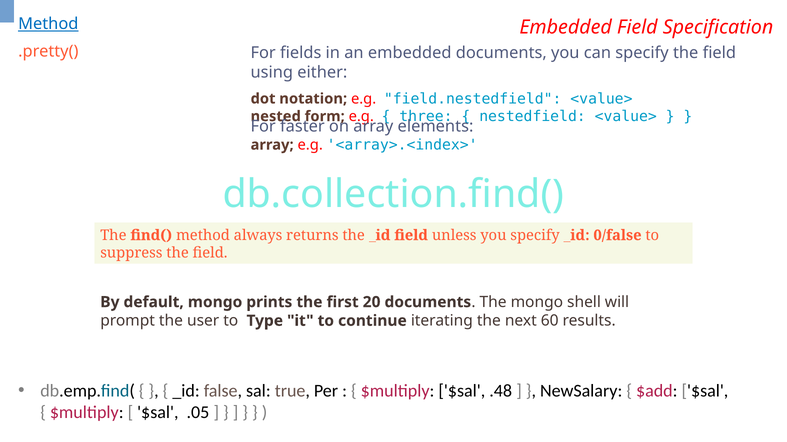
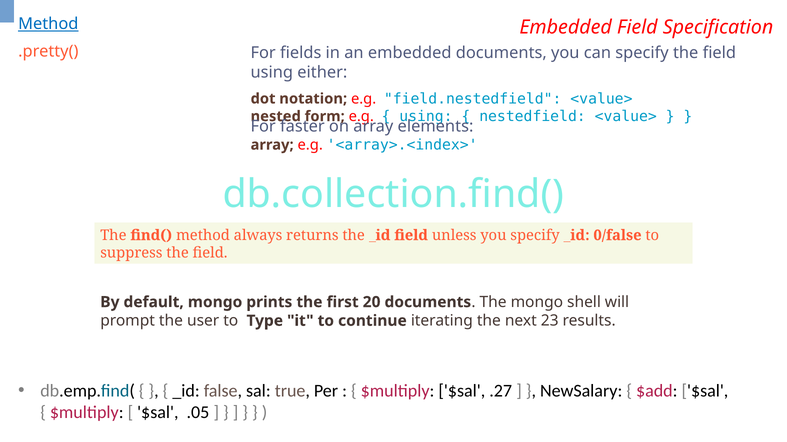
three at (426, 117): three -> using
60: 60 -> 23
.48: .48 -> .27
